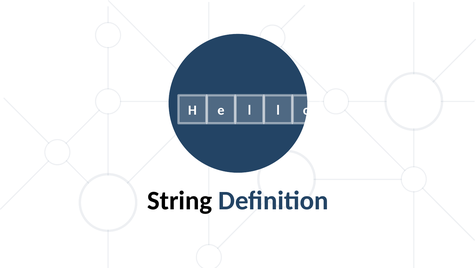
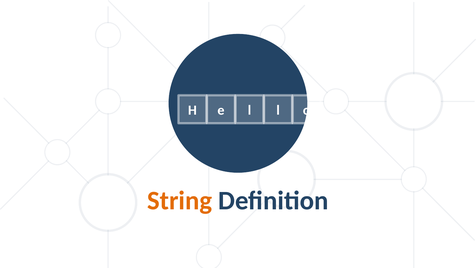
String colour: black -> orange
